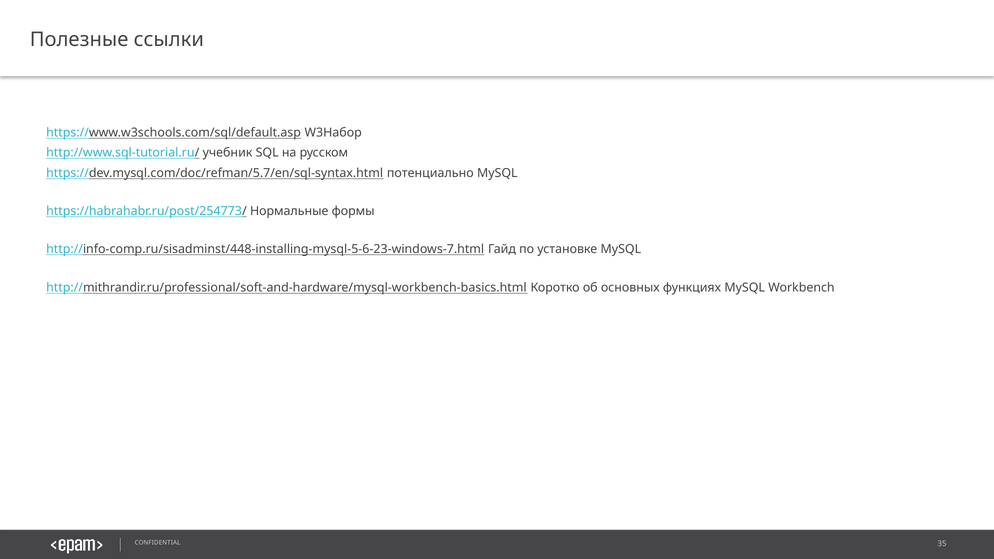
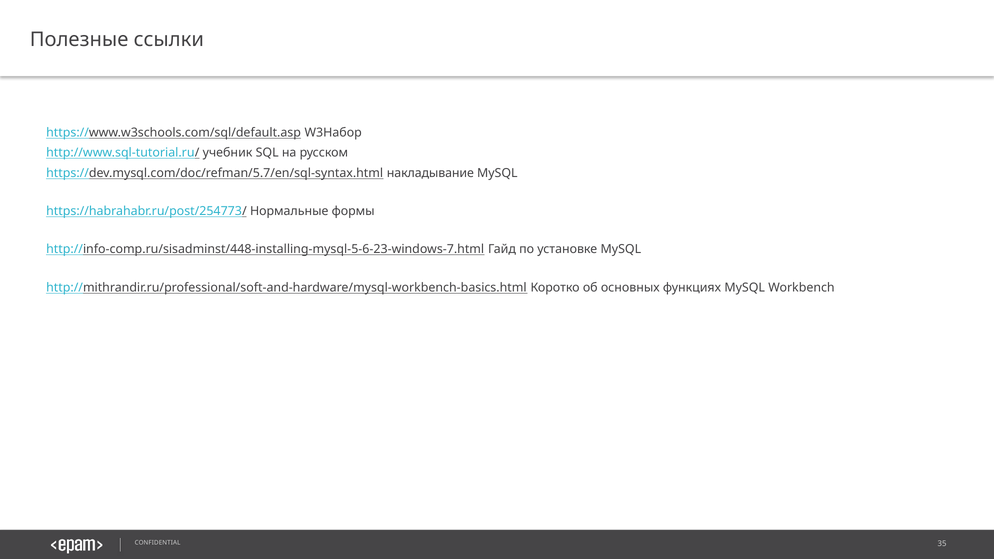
потенциально: потенциально -> накладывание
